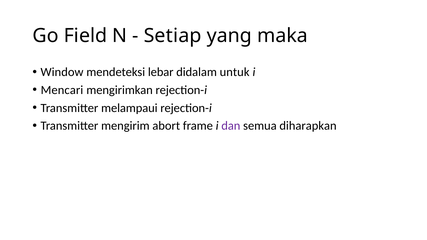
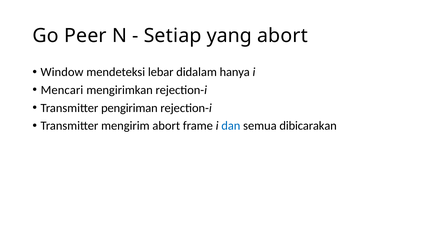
Field: Field -> Peer
yang maka: maka -> abort
untuk: untuk -> hanya
melampaui: melampaui -> pengiriman
dan colour: purple -> blue
diharapkan: diharapkan -> dibicarakan
